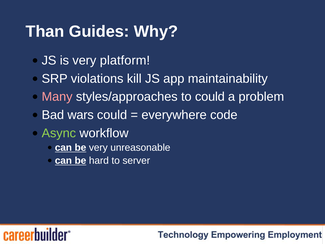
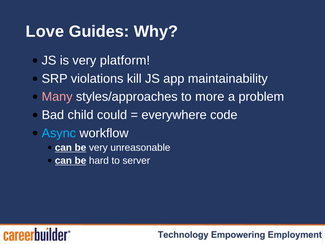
Than: Than -> Love
to could: could -> more
wars: wars -> child
Async colour: light green -> light blue
